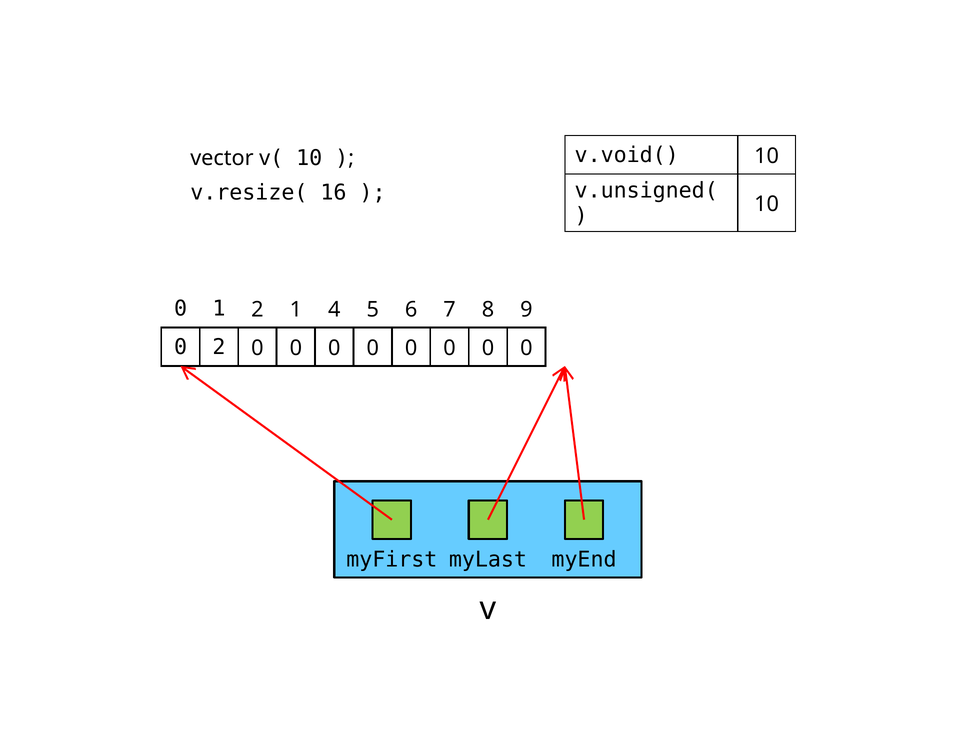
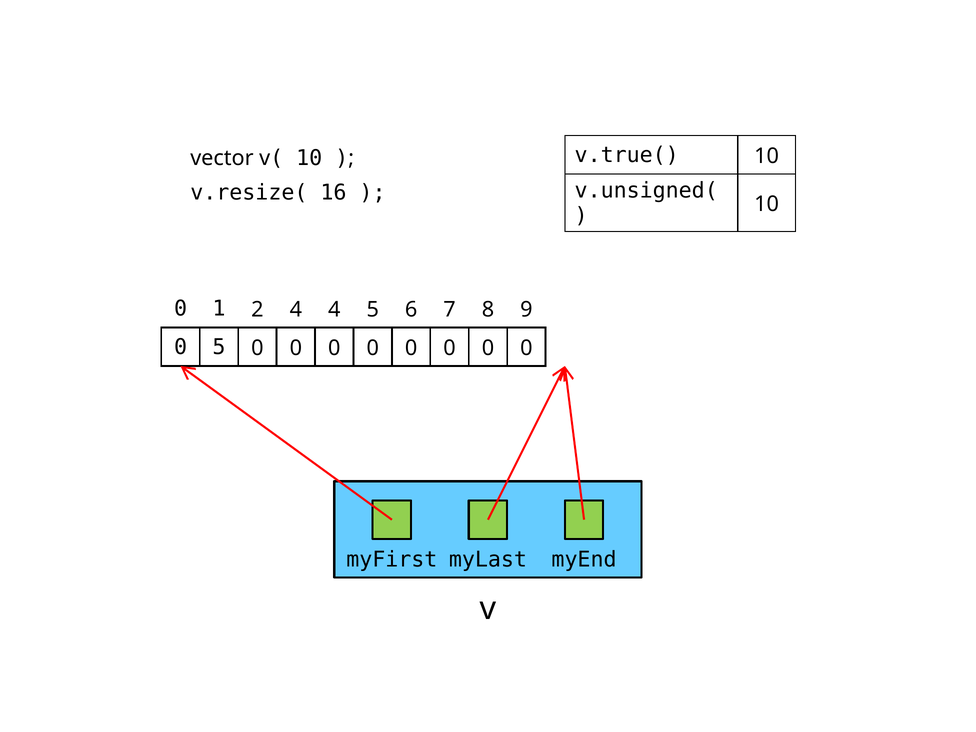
v.void(: v.void( -> v.true(
2 1: 1 -> 4
0 2: 2 -> 5
